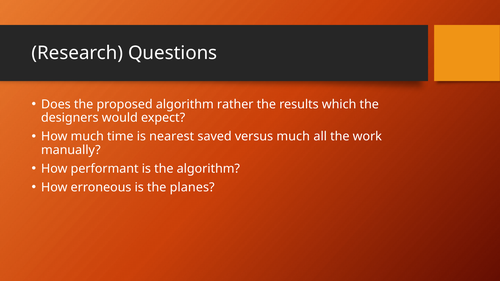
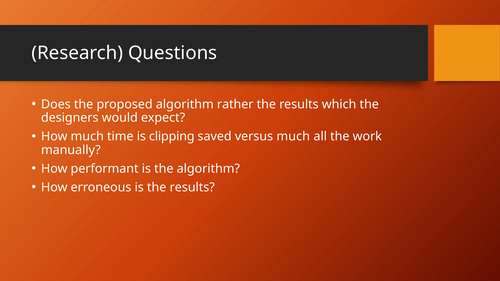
nearest: nearest -> clipping
is the planes: planes -> results
